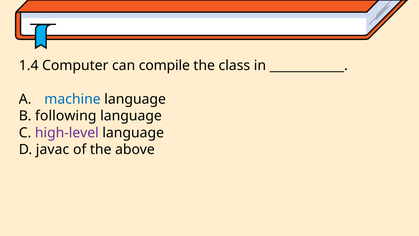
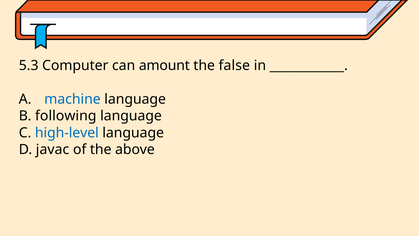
1.4: 1.4 -> 5.3
compile: compile -> amount
class: class -> false
high-level colour: purple -> blue
